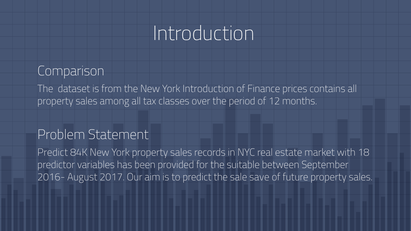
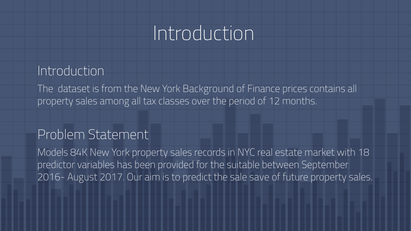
Comparison at (71, 71): Comparison -> Introduction
York Introduction: Introduction -> Background
Predict at (53, 152): Predict -> Models
